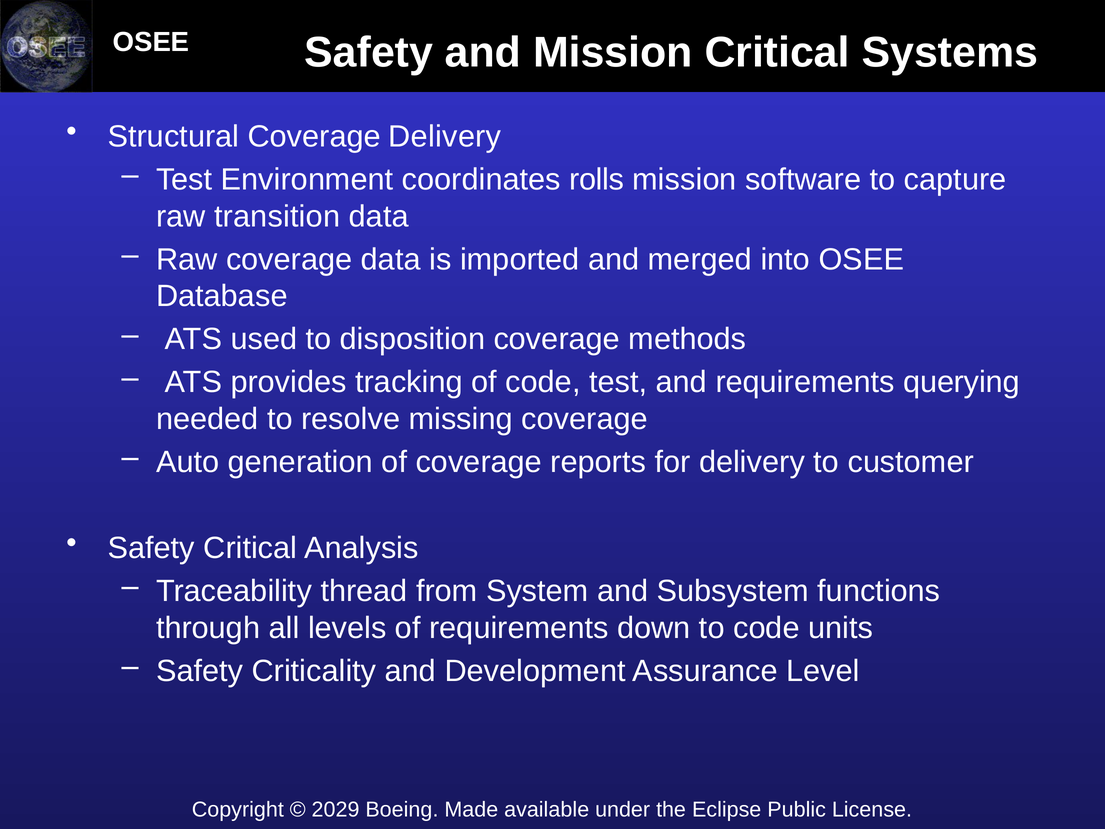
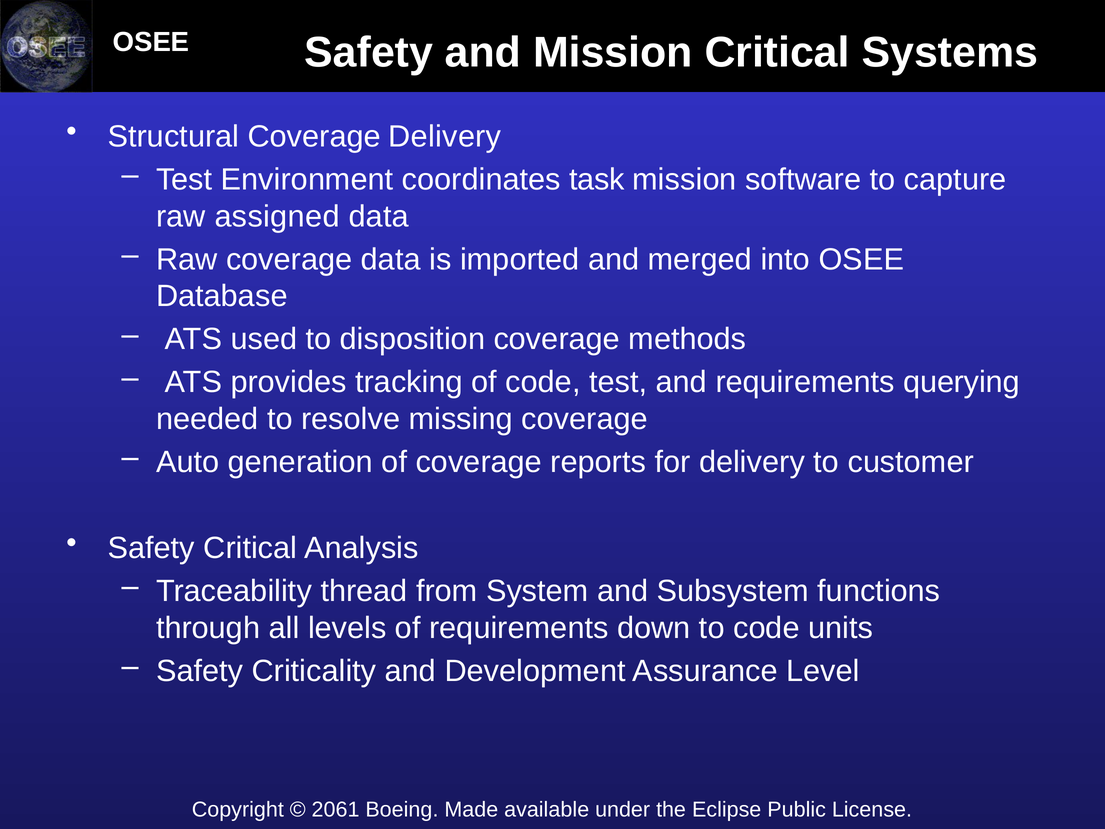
rolls: rolls -> task
transition: transition -> assigned
2029: 2029 -> 2061
